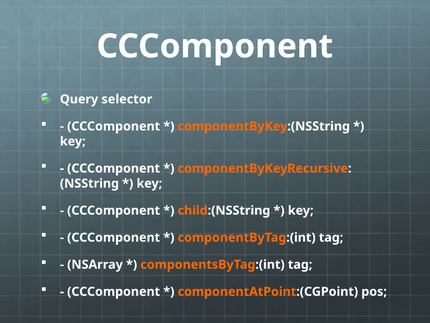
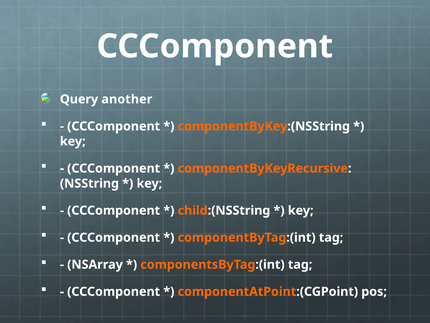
selector: selector -> another
